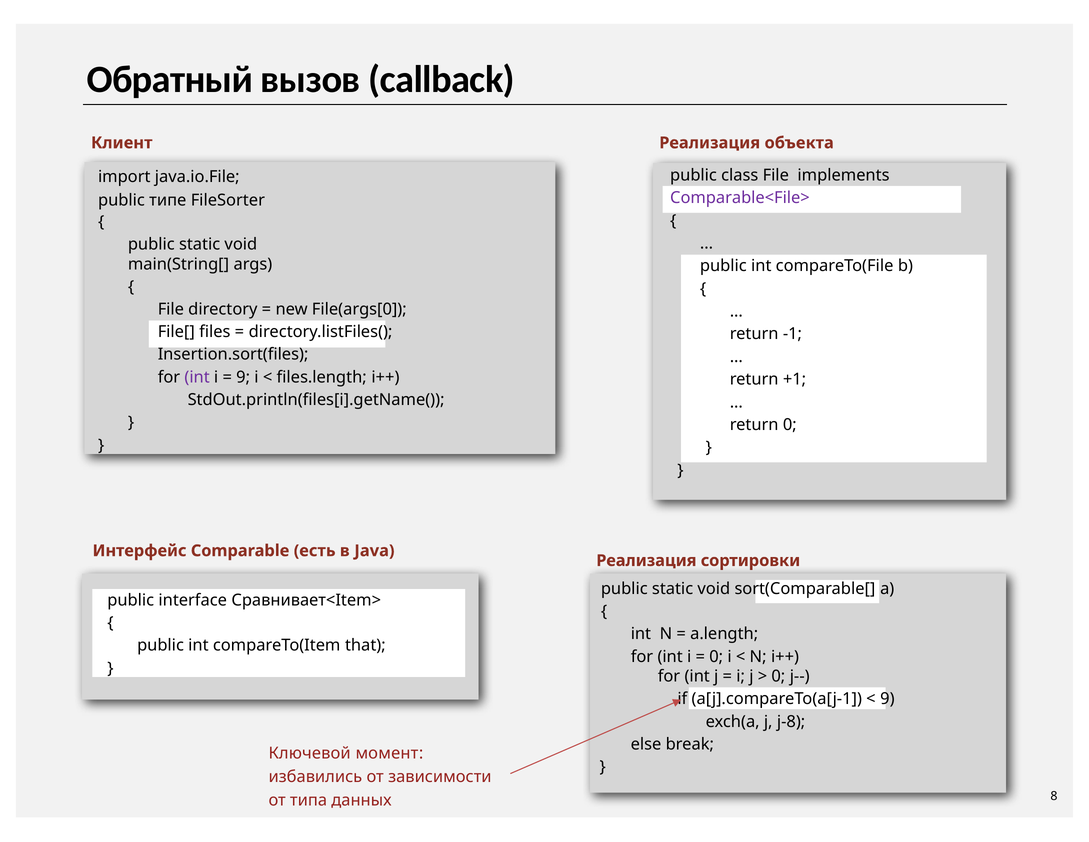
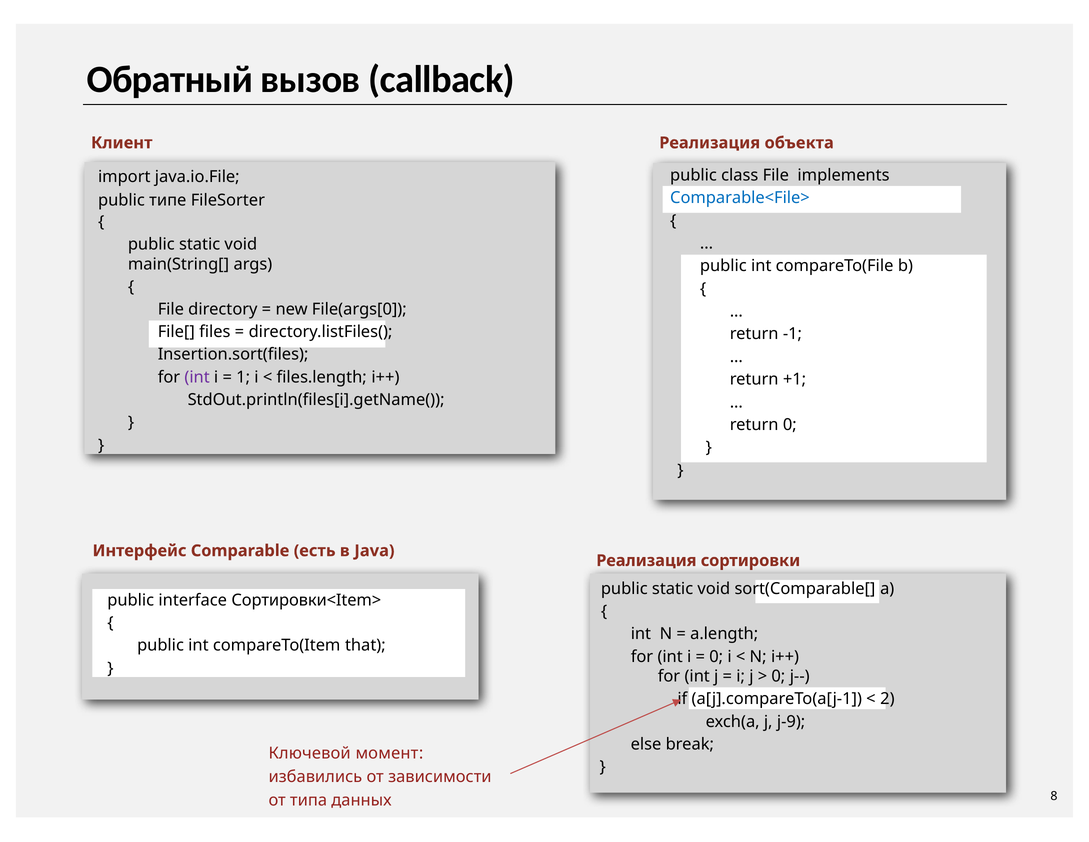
Comparable<File> colour: purple -> blue
9 at (243, 377): 9 -> 1
Сравнивает<Item>: Сравнивает<Item> -> Сортировки<Item>
9 at (887, 699): 9 -> 2
j-8: j-8 -> j-9
